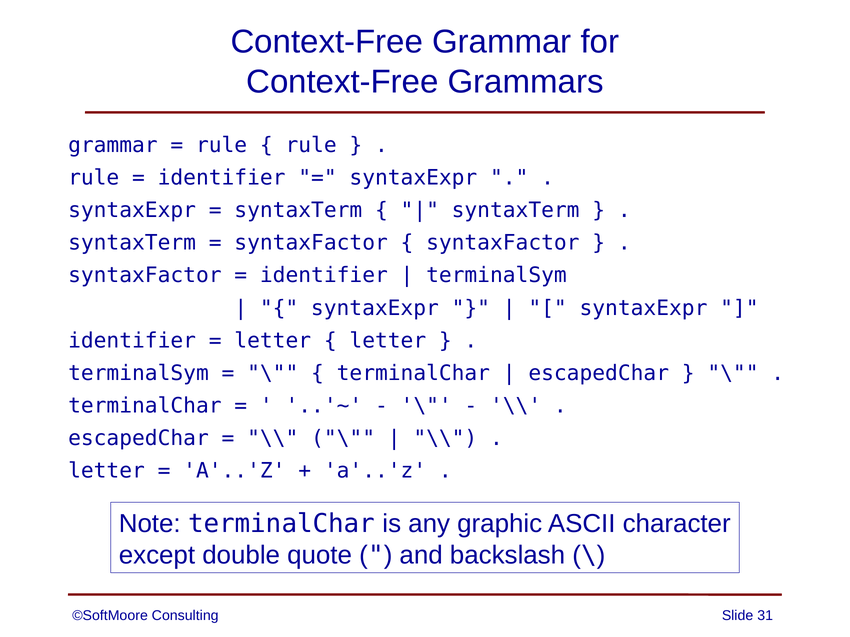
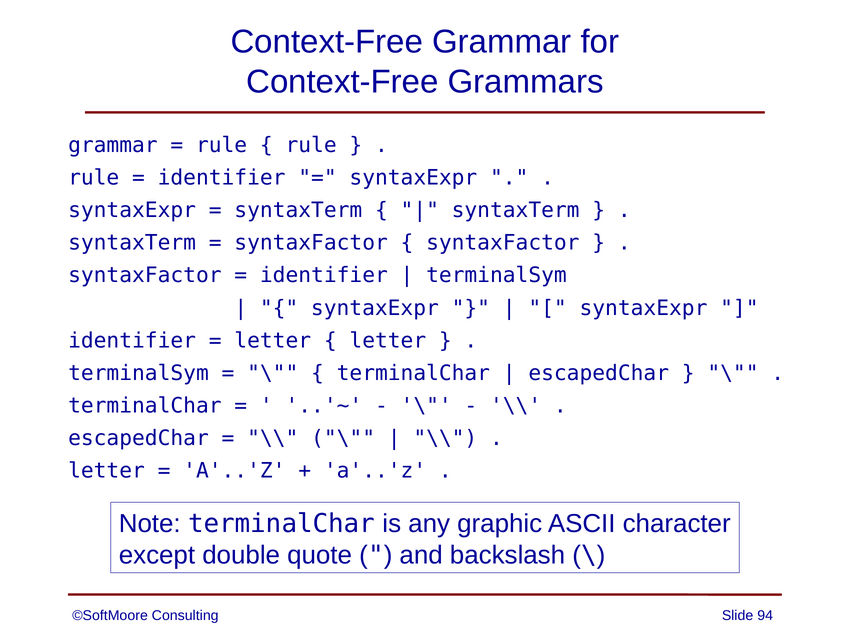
31: 31 -> 94
